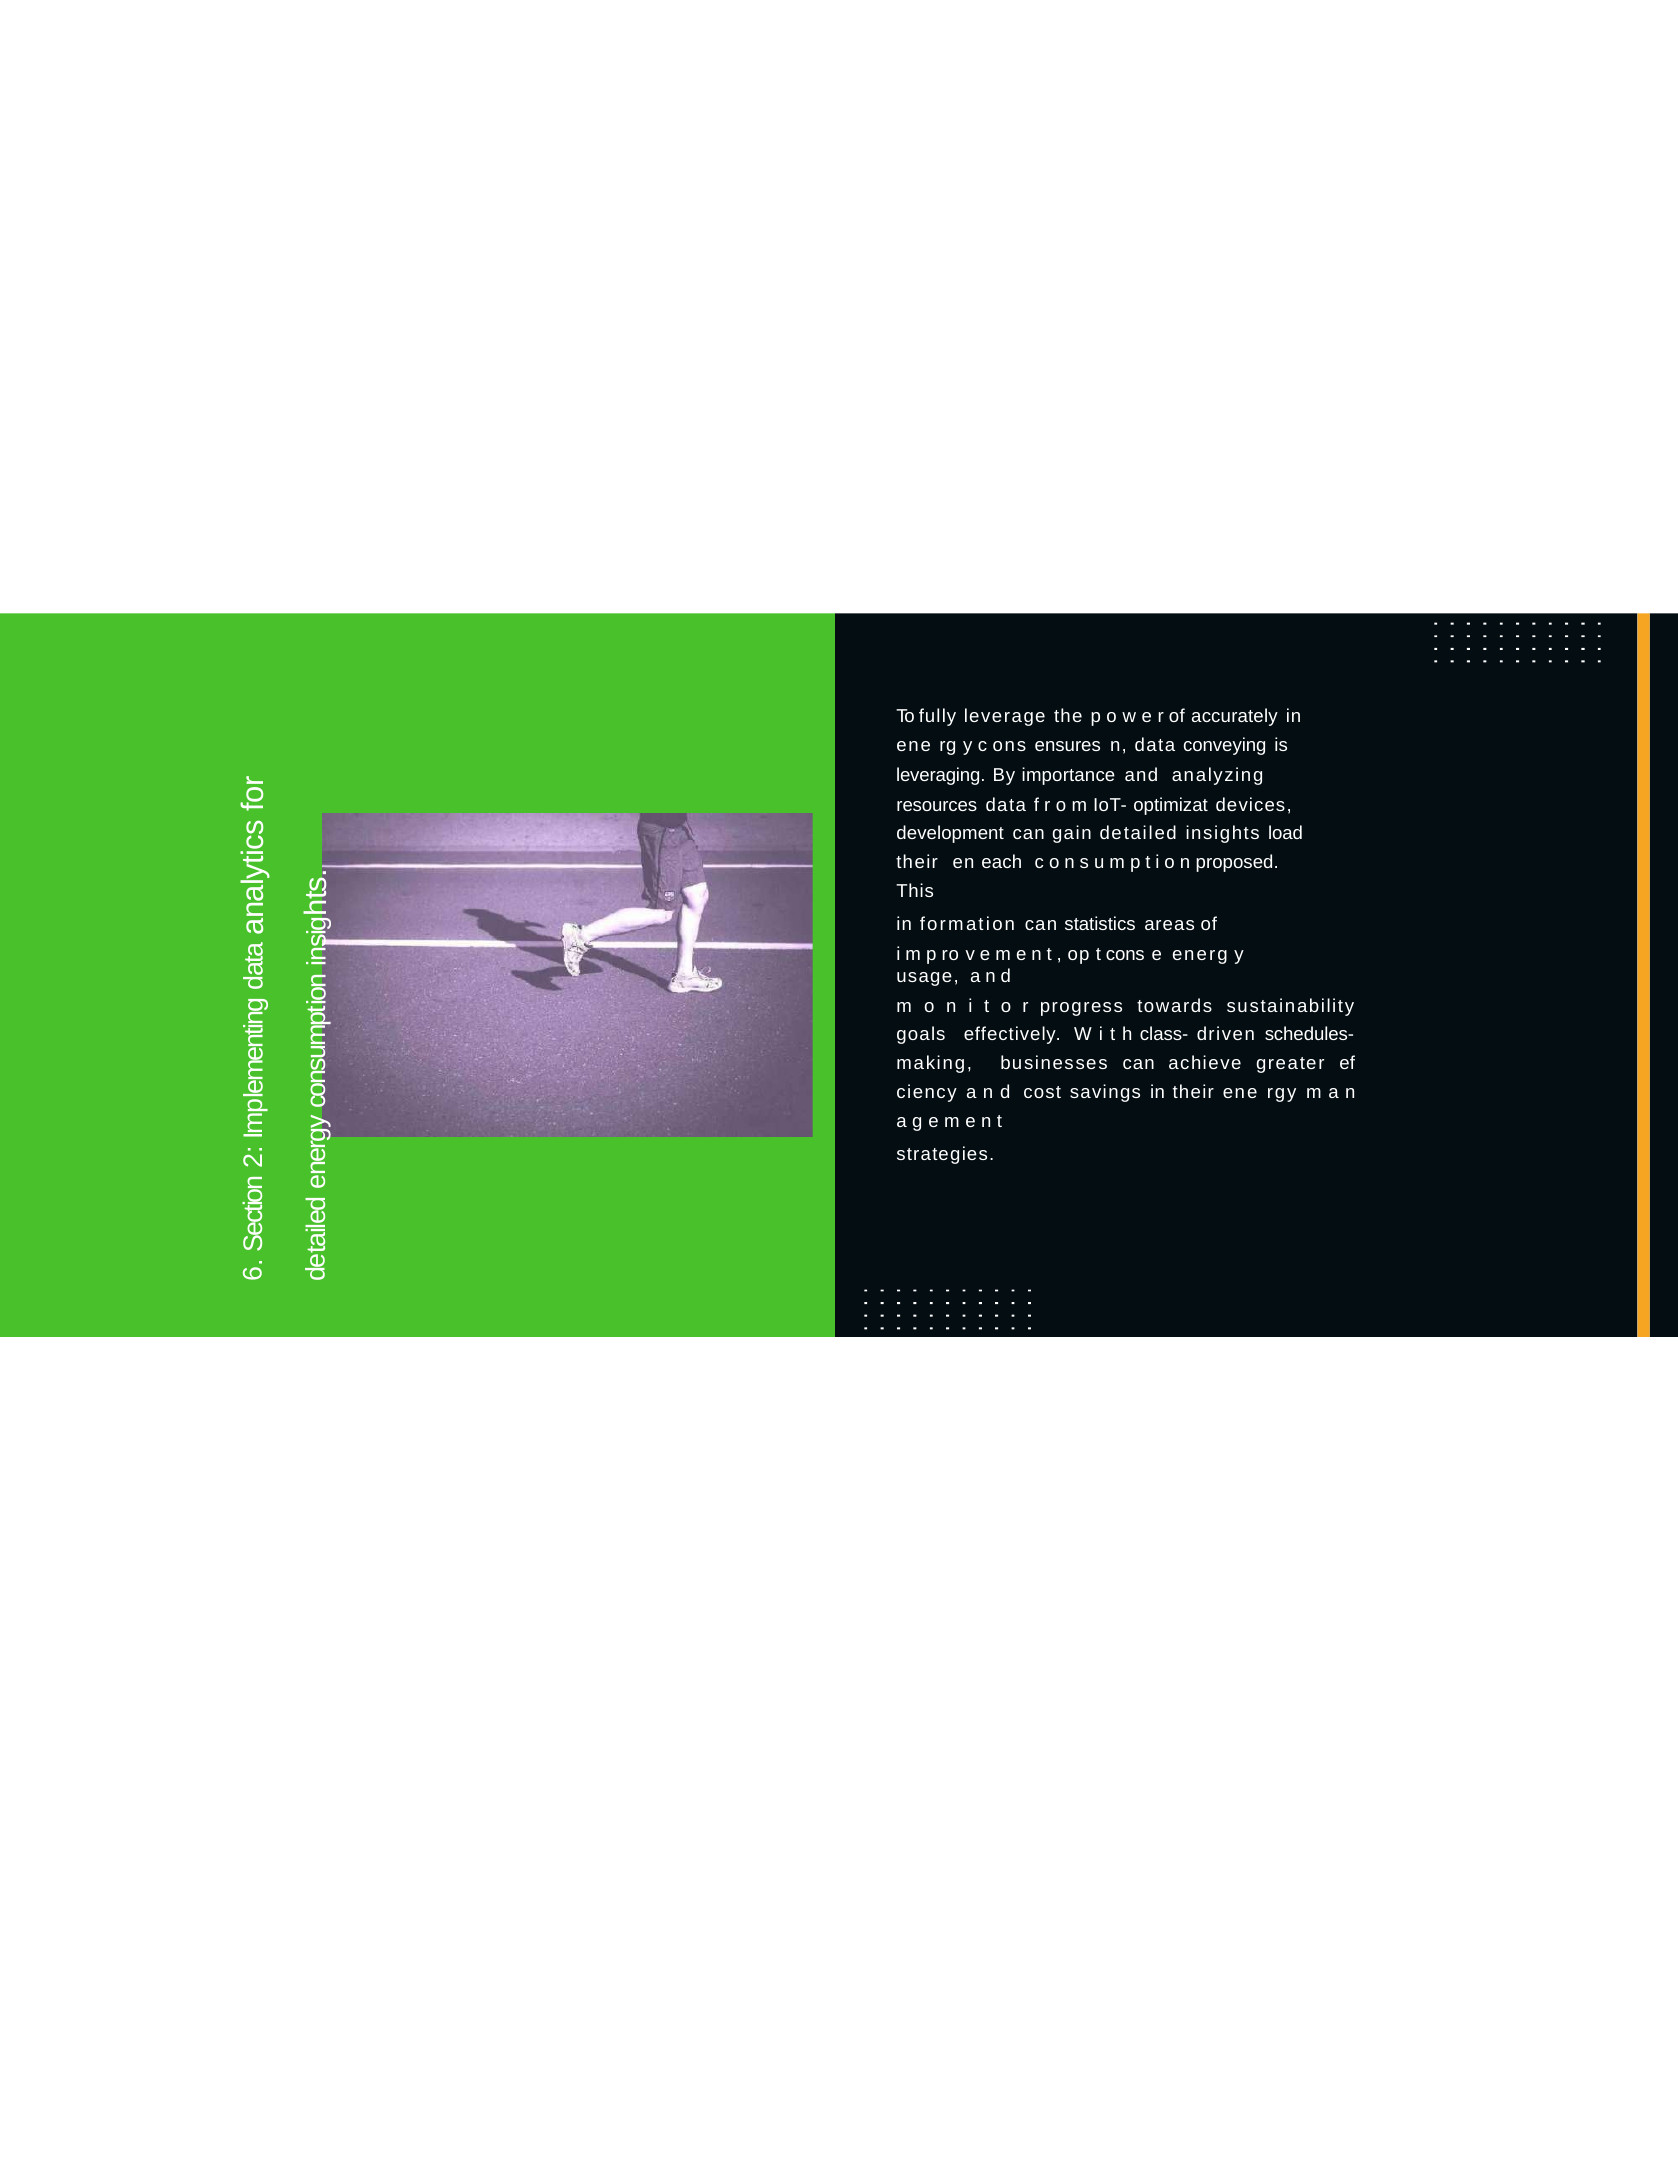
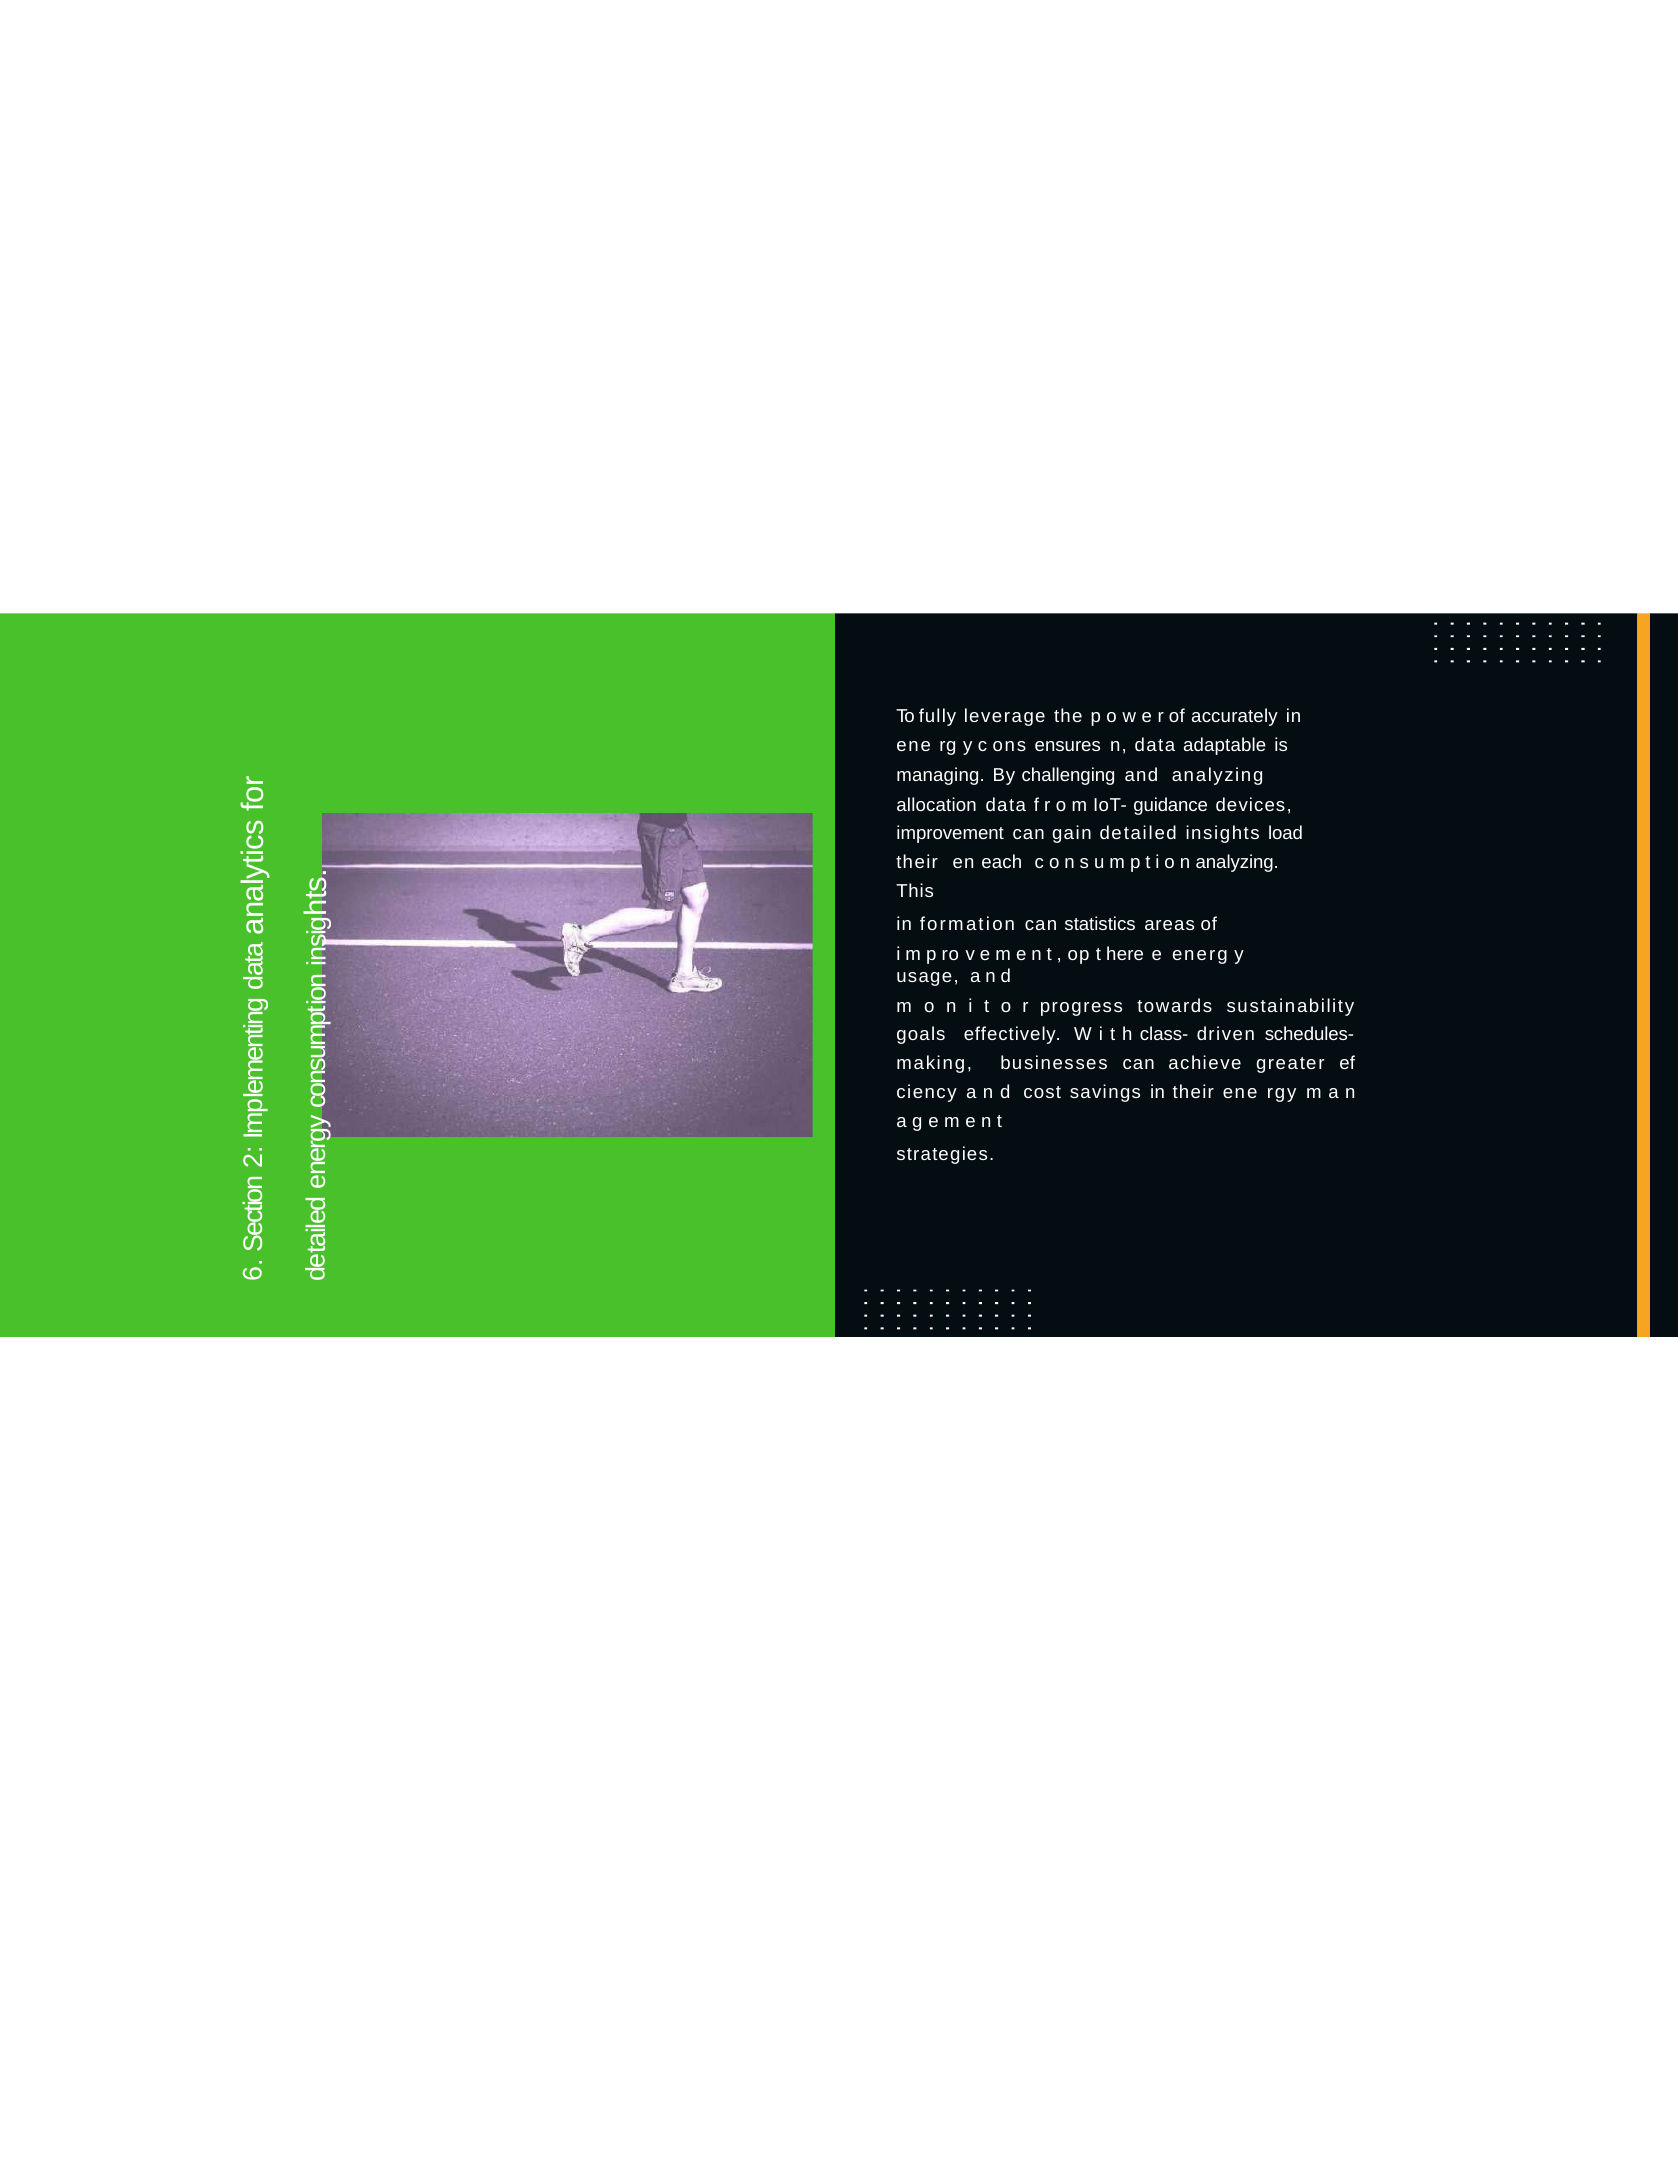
conveying: conveying -> adaptable
leveraging: leveraging -> managing
importance: importance -> challenging
resources: resources -> allocation
optimizat: optimizat -> guidance
development: development -> improvement
n proposed: proposed -> analyzing
cons: cons -> here
